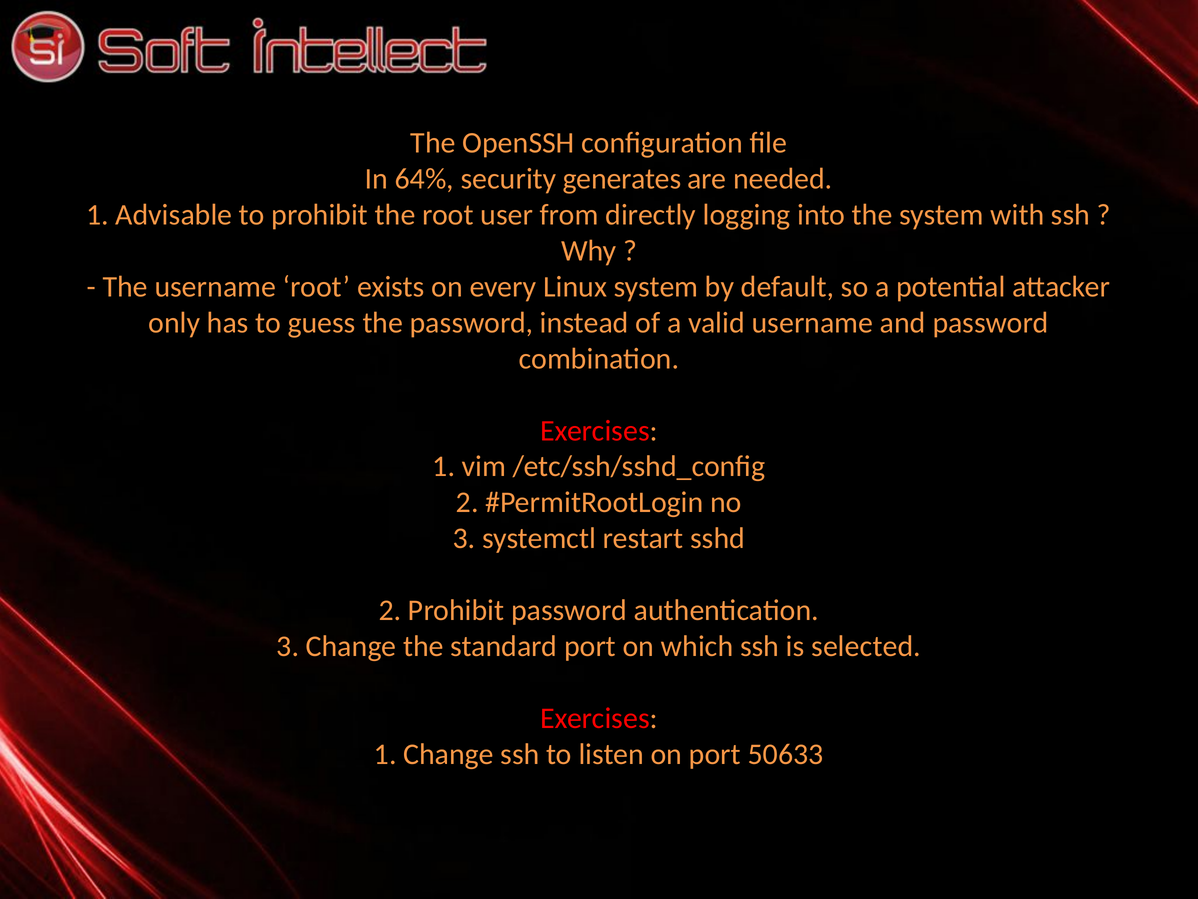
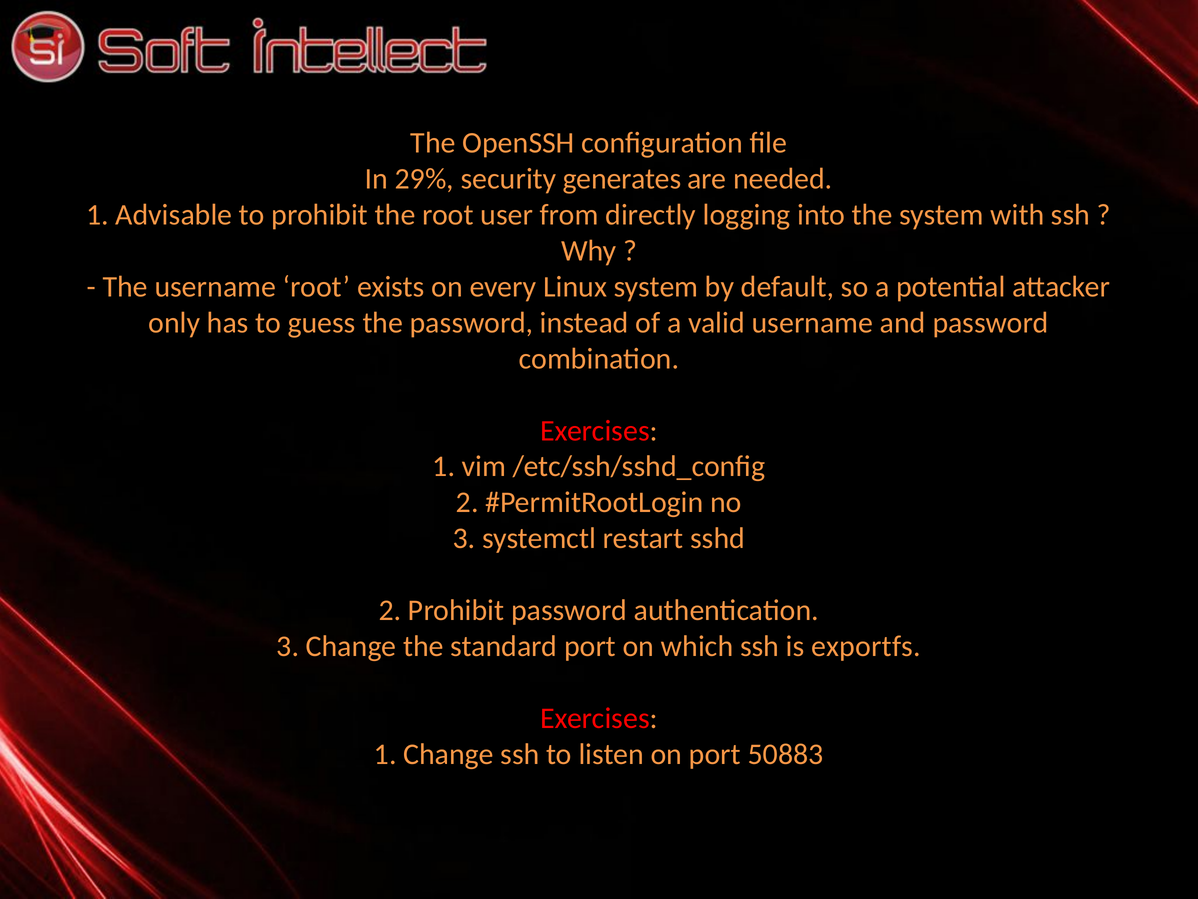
64%: 64% -> 29%
selected: selected -> exportfs
50633: 50633 -> 50883
